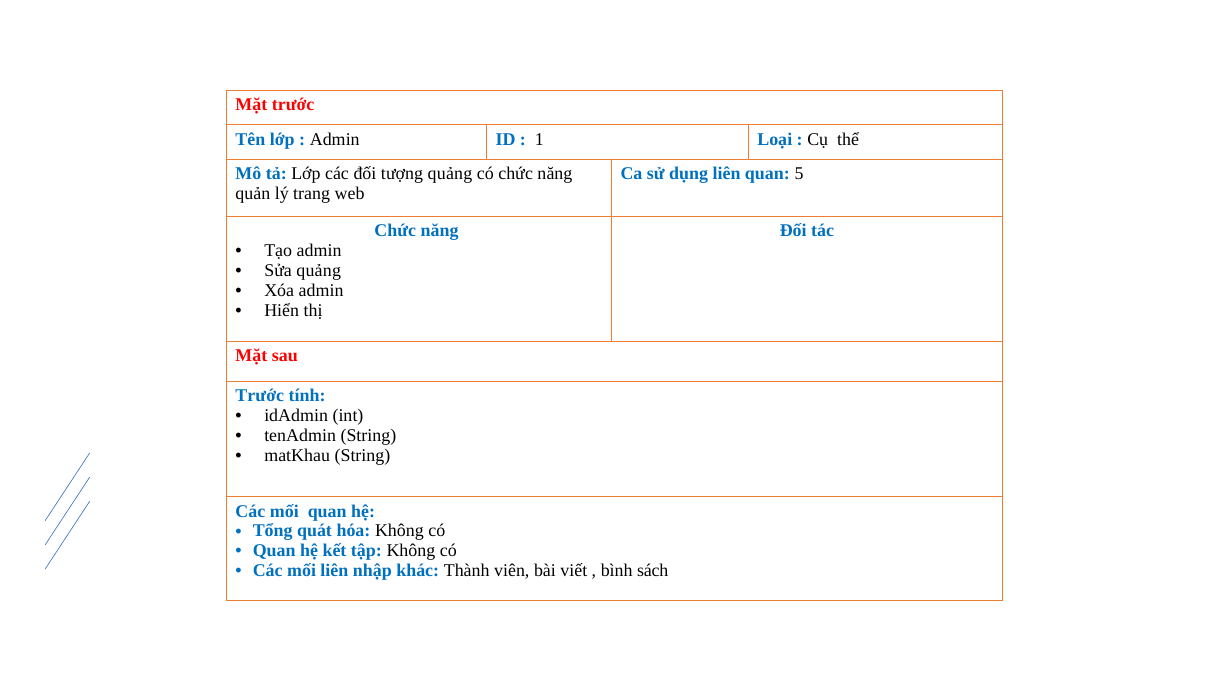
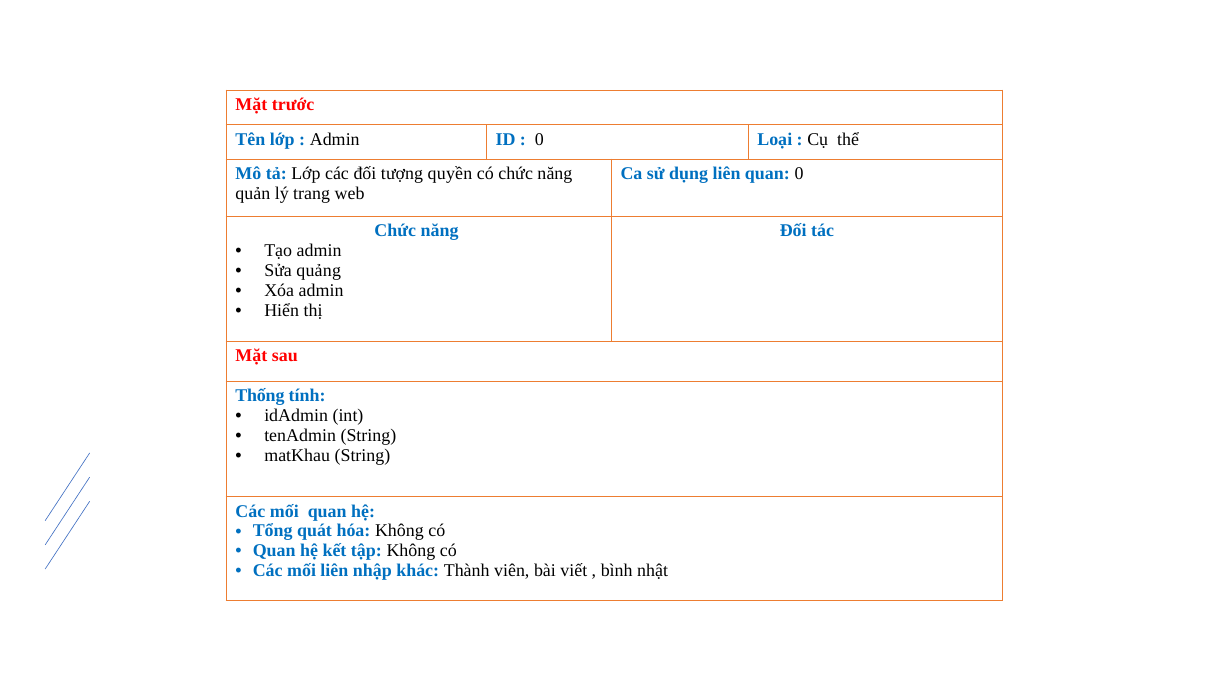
1 at (539, 139): 1 -> 0
tượng quảng: quảng -> quyền
quan 5: 5 -> 0
Trước at (260, 396): Trước -> Thống
sách: sách -> nhật
